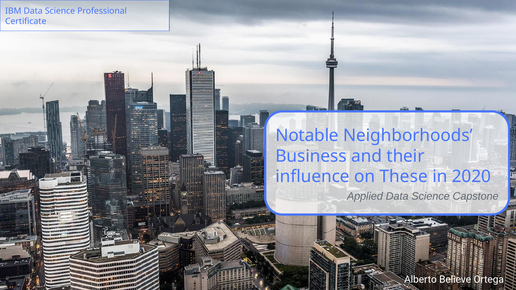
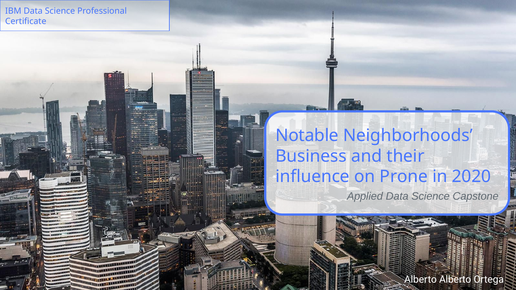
These: These -> Prone
Alberto Believe: Believe -> Alberto
